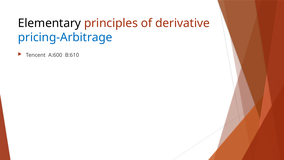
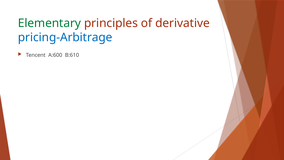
Elementary colour: black -> green
